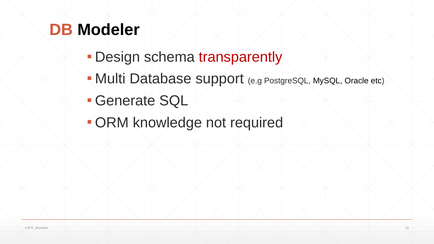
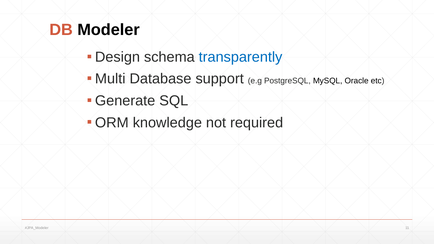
transparently colour: red -> blue
